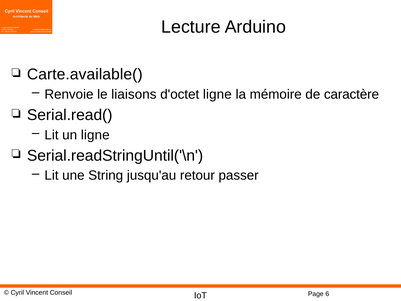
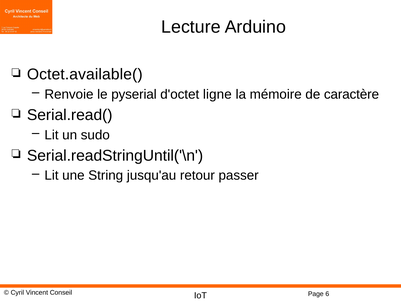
Carte.available(: Carte.available( -> Octet.available(
liaisons: liaisons -> pyserial
un ligne: ligne -> sudo
